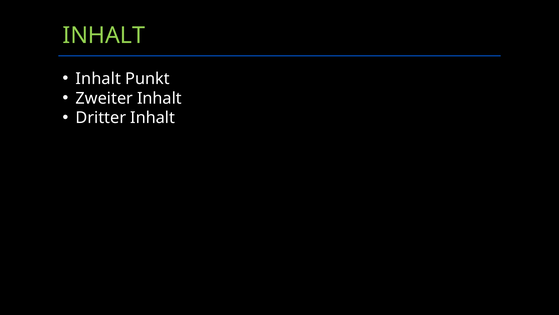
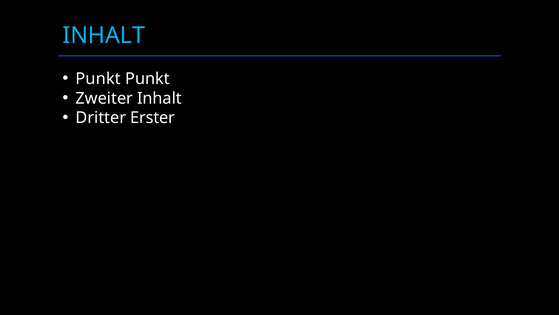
INHALT at (104, 36) colour: light green -> light blue
Inhalt at (98, 79): Inhalt -> Punkt
Dritter Inhalt: Inhalt -> Erster
